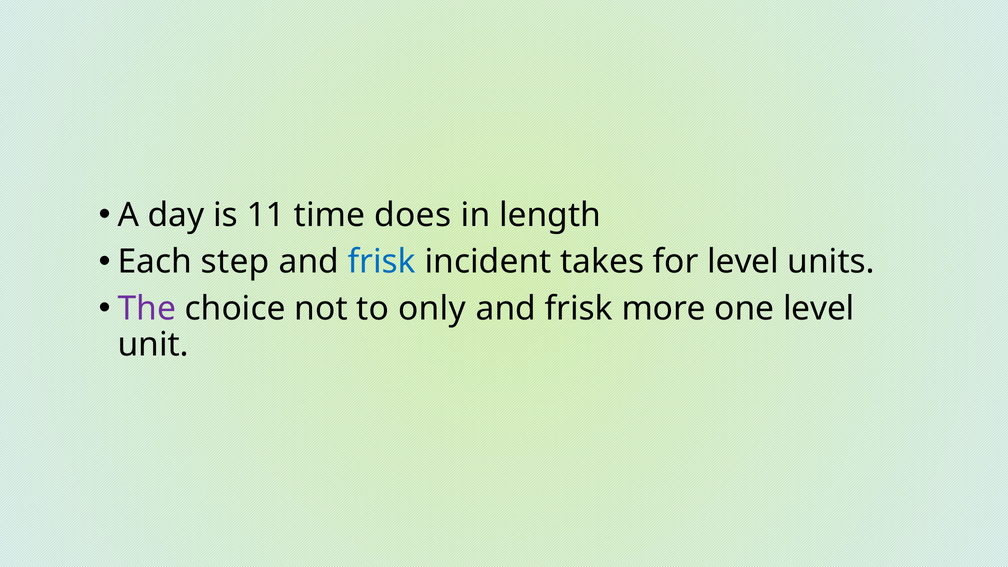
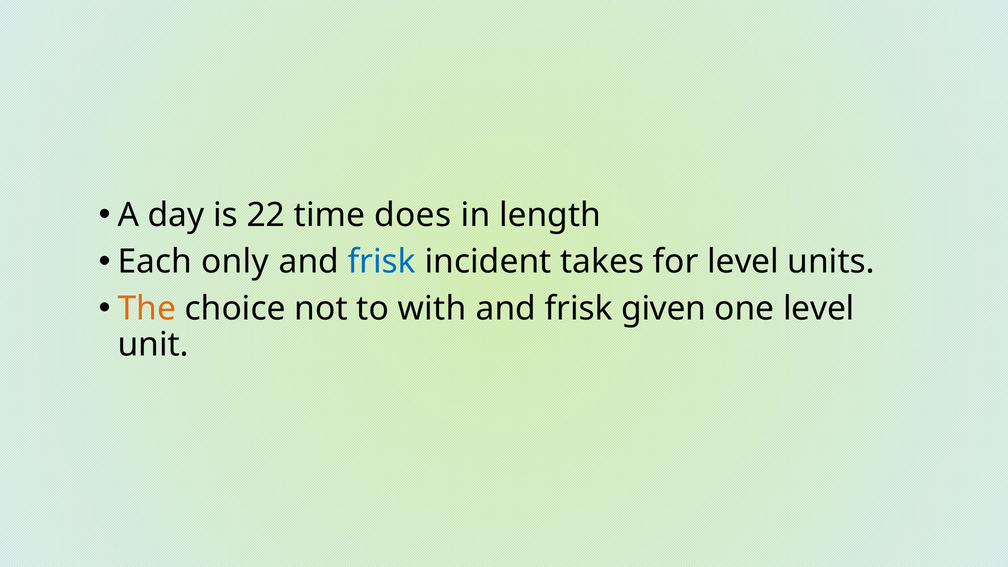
11: 11 -> 22
step: step -> only
The colour: purple -> orange
only: only -> with
more: more -> given
